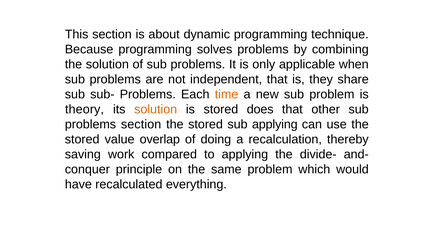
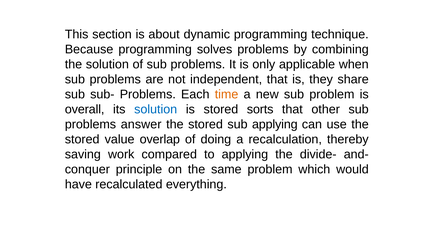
theory: theory -> overall
solution at (156, 109) colour: orange -> blue
does: does -> sorts
problems section: section -> answer
